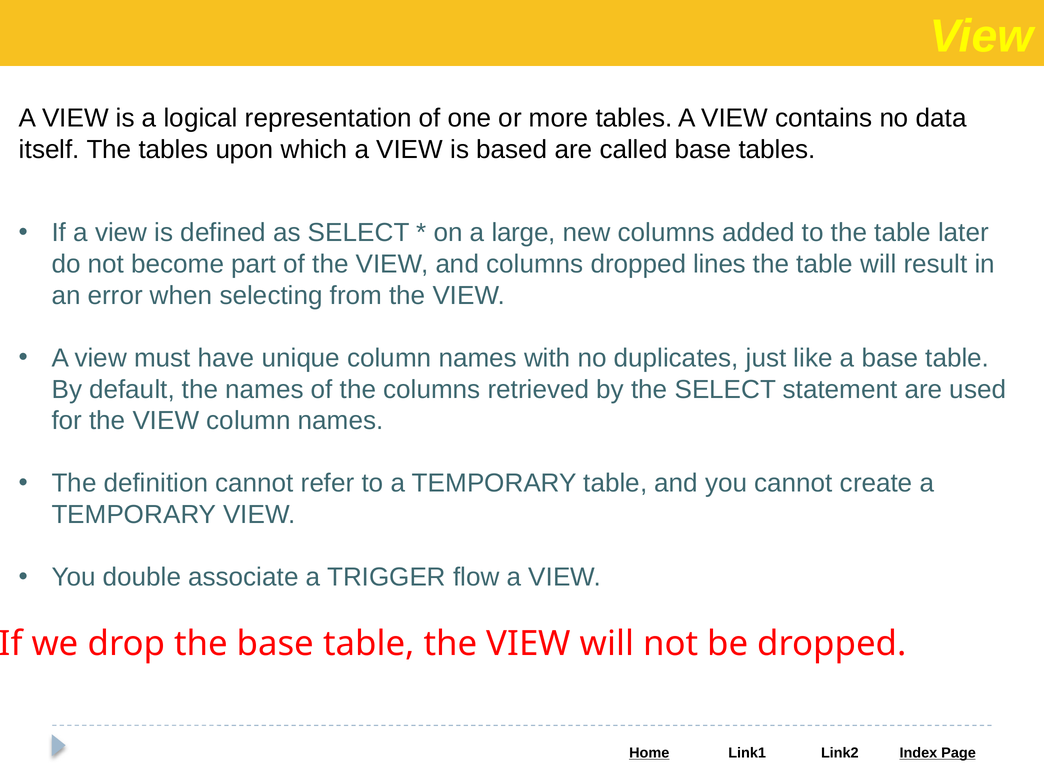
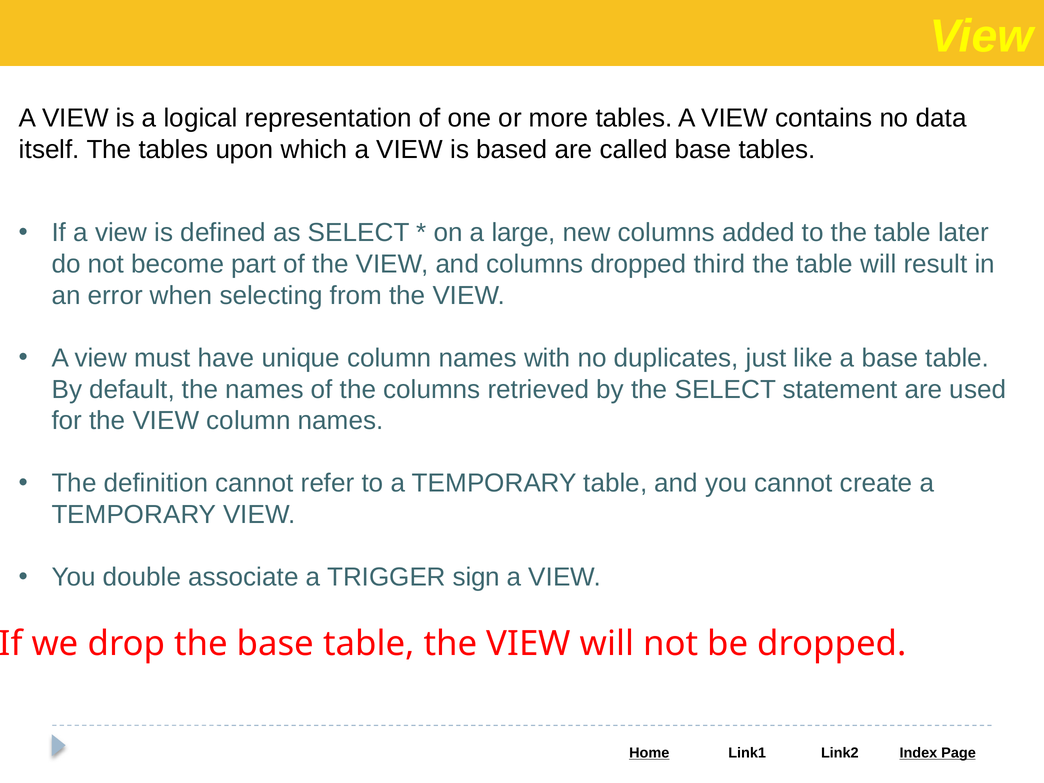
lines: lines -> third
flow: flow -> sign
